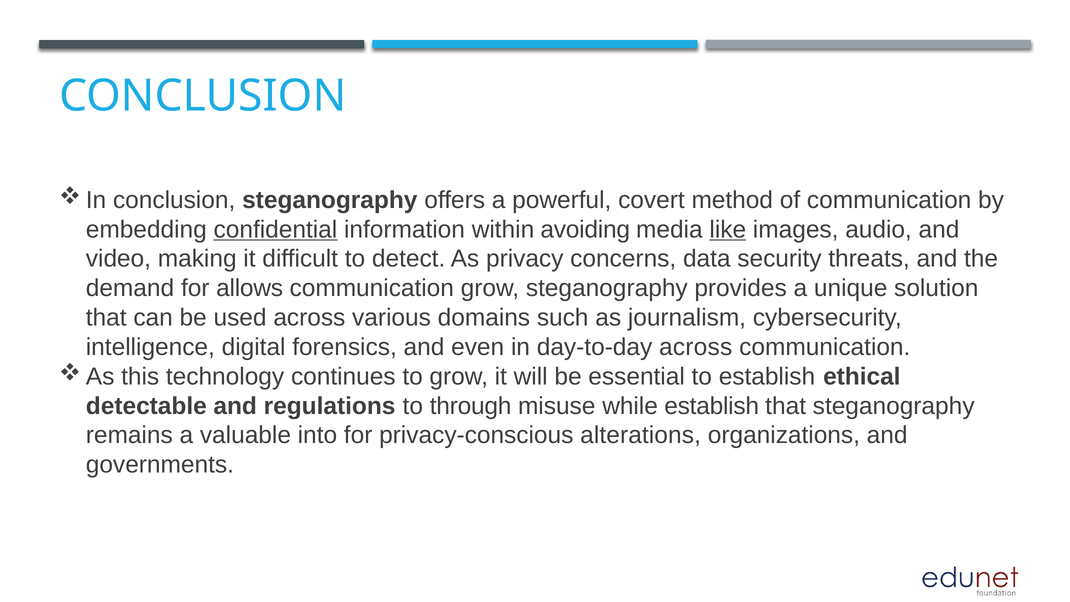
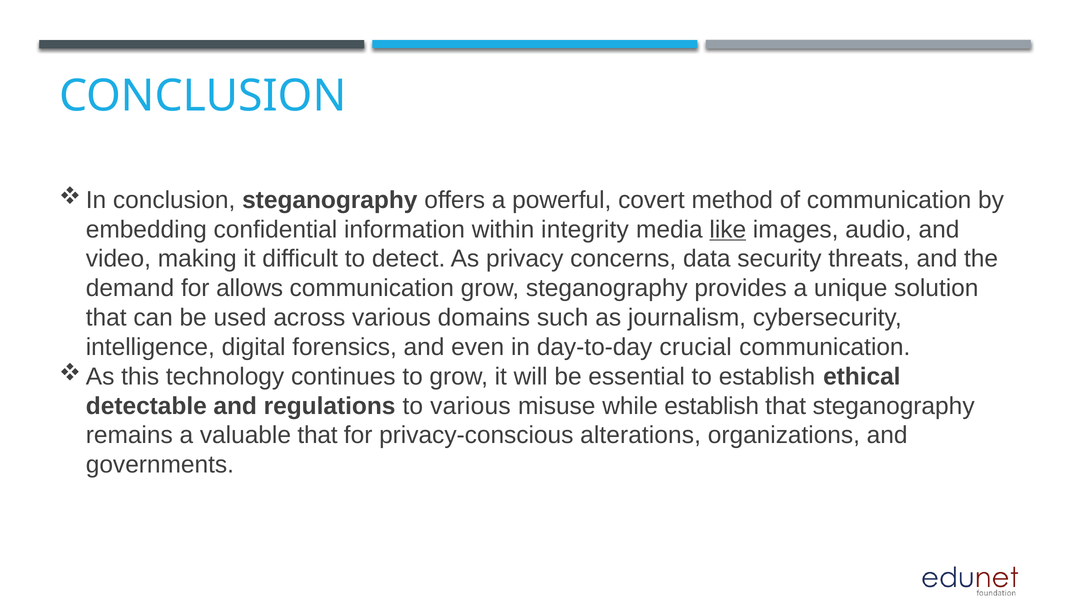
confidential underline: present -> none
avoiding: avoiding -> integrity
day-to-day across: across -> crucial
to through: through -> various
valuable into: into -> that
